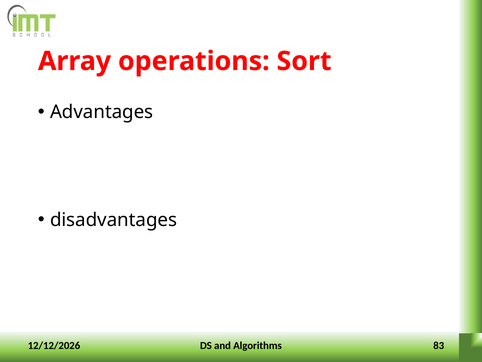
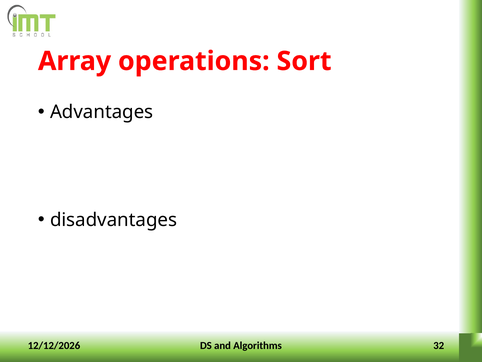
83: 83 -> 32
